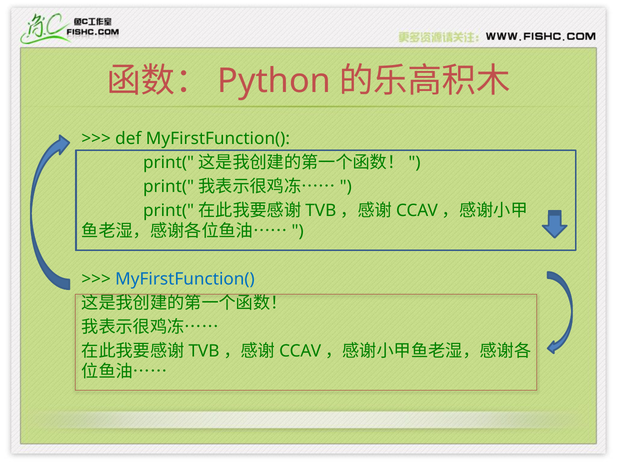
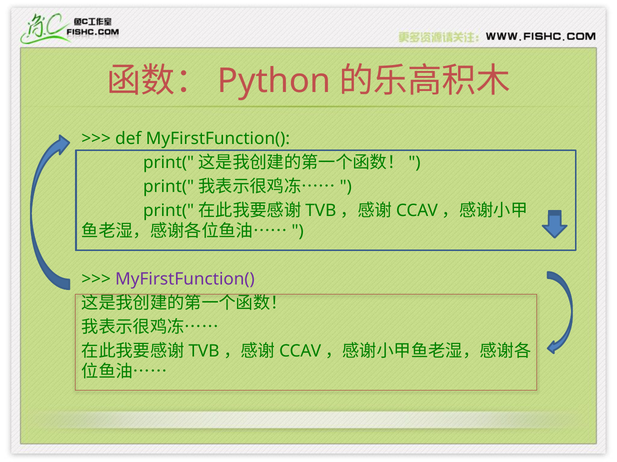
MyFirstFunction( at (185, 280) colour: blue -> purple
